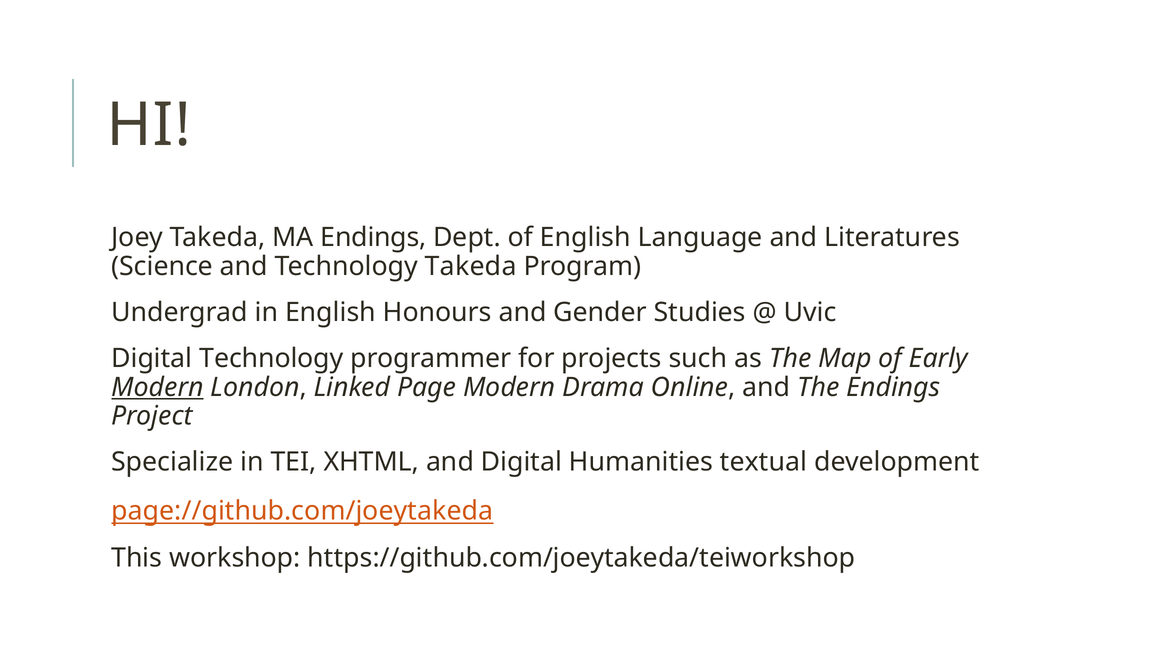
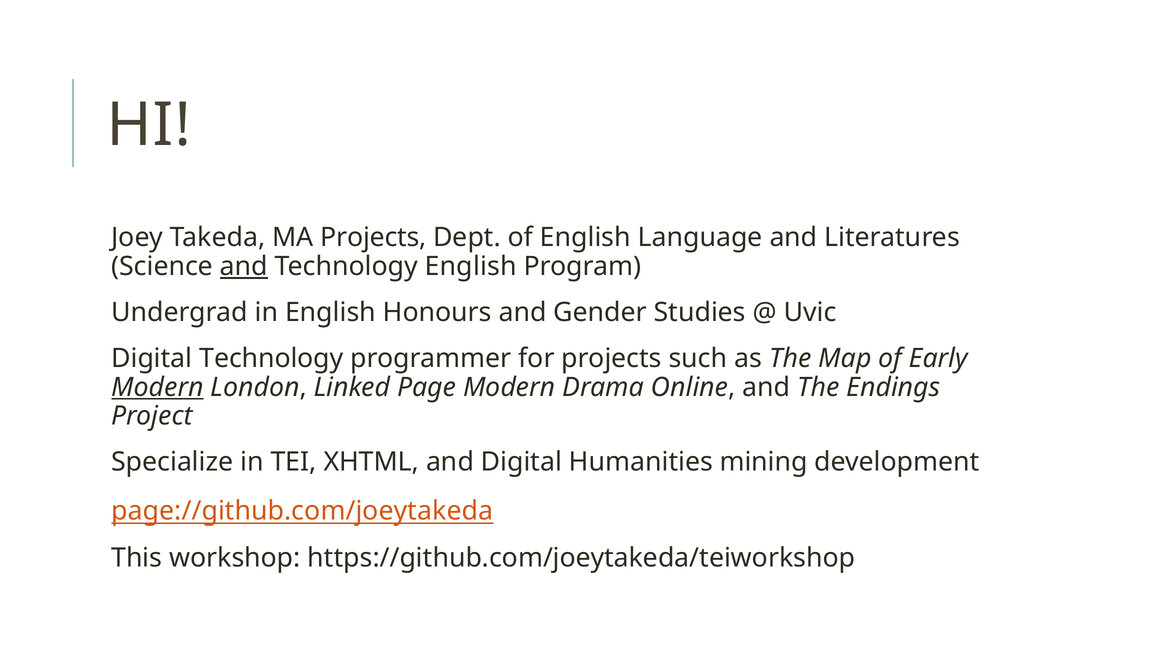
MA Endings: Endings -> Projects
and at (244, 267) underline: none -> present
Technology Takeda: Takeda -> English
textual: textual -> mining
